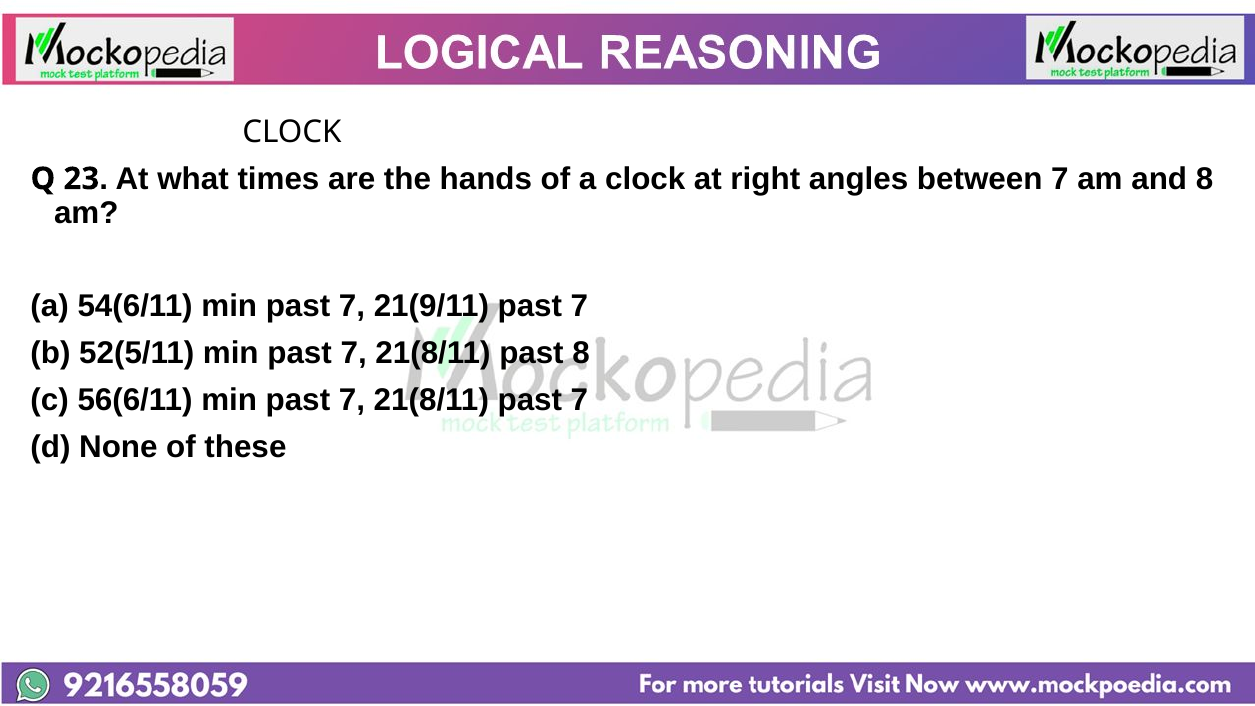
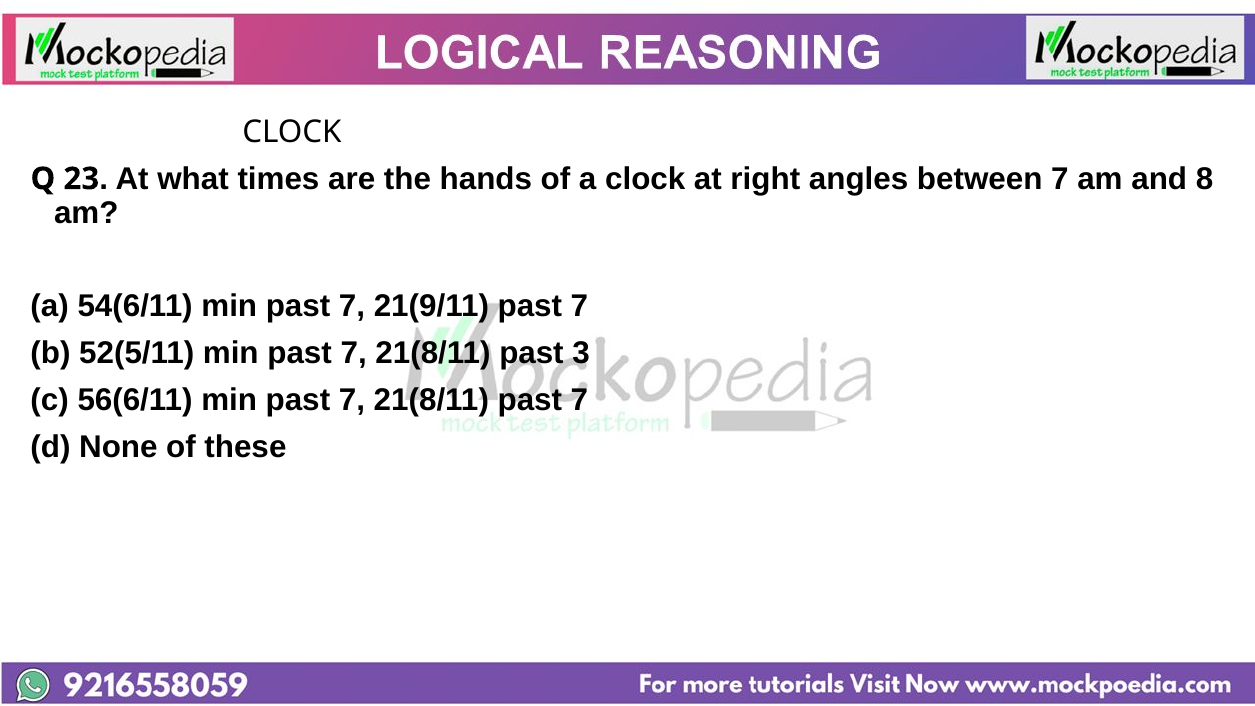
past 8: 8 -> 3
